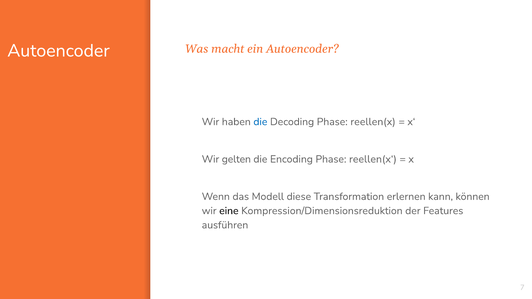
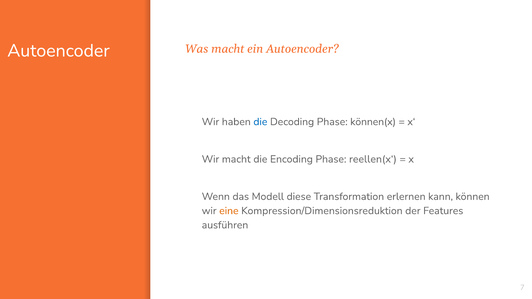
reellen(x: reellen(x -> können(x
Wir gelten: gelten -> macht
eine colour: black -> orange
